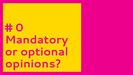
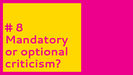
0: 0 -> 8
opinions: opinions -> criticism
